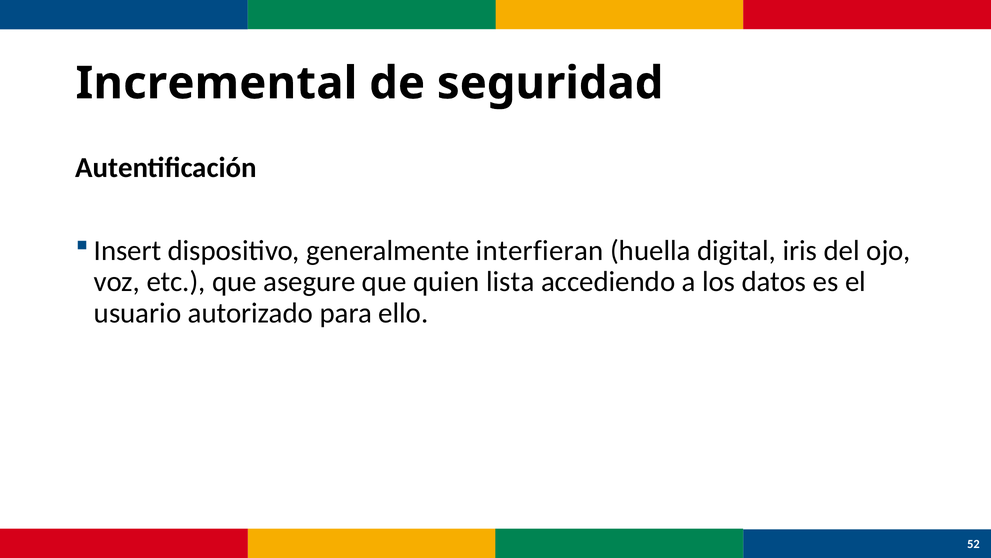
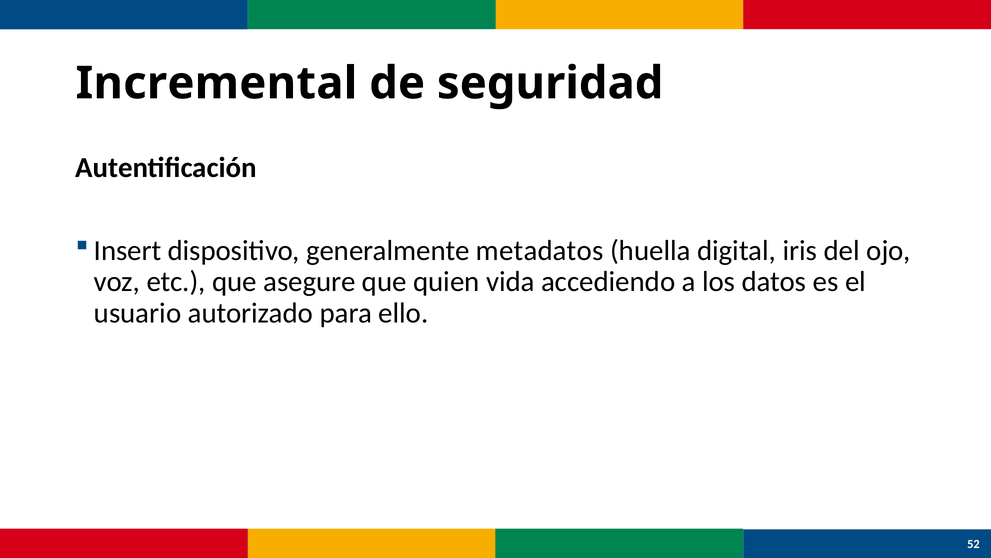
interfieran: interfieran -> metadatos
lista: lista -> vida
